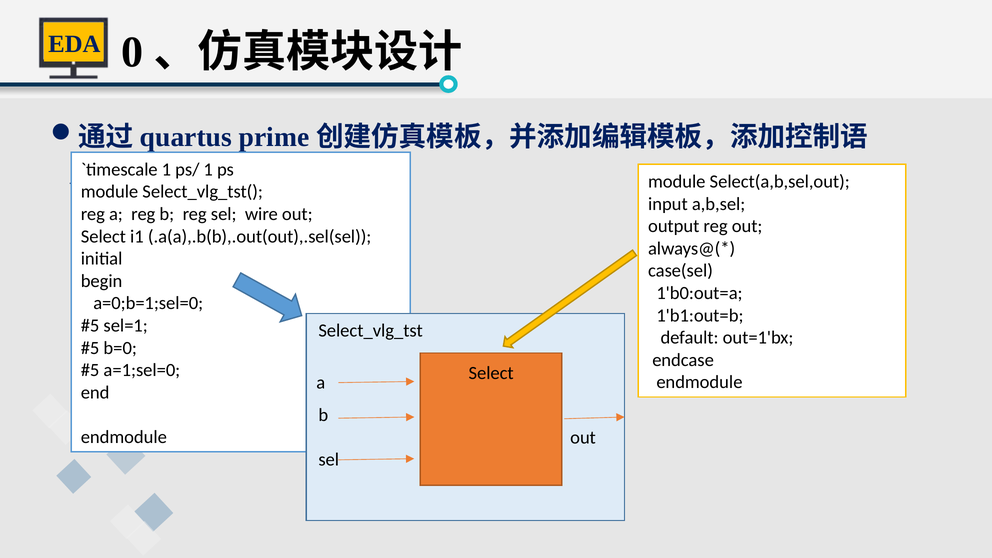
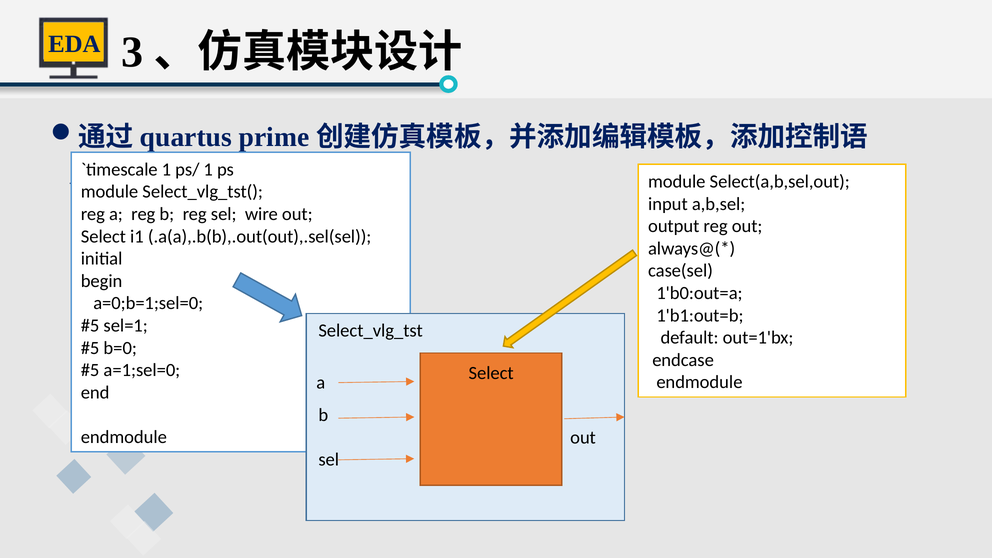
0: 0 -> 3
